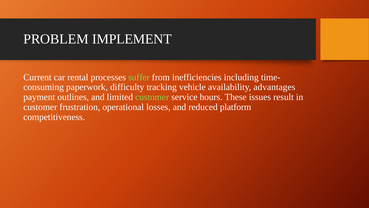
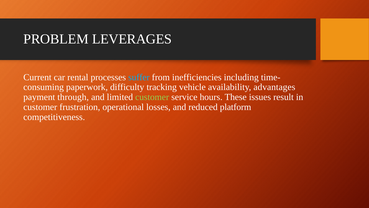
IMPLEMENT: IMPLEMENT -> LEVERAGES
suffer colour: light green -> light blue
outlines: outlines -> through
